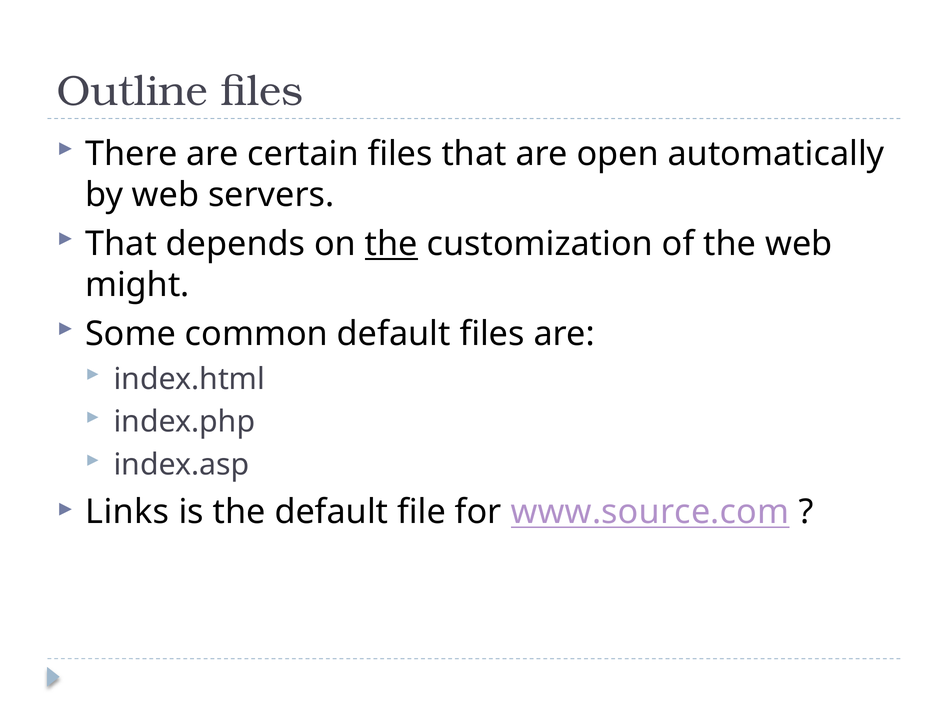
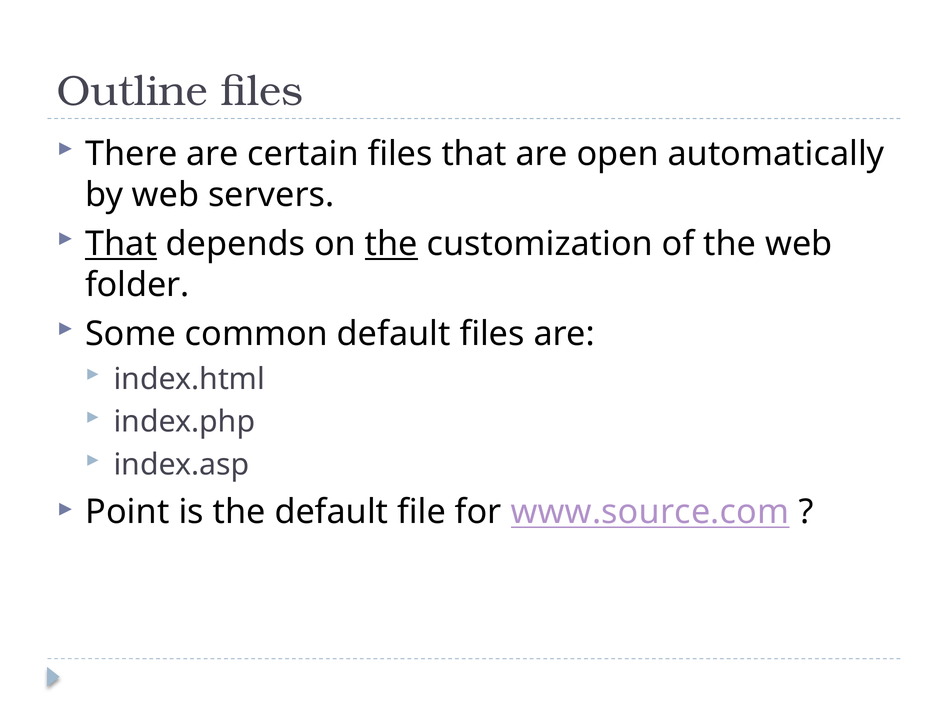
That at (121, 244) underline: none -> present
might: might -> folder
Links: Links -> Point
